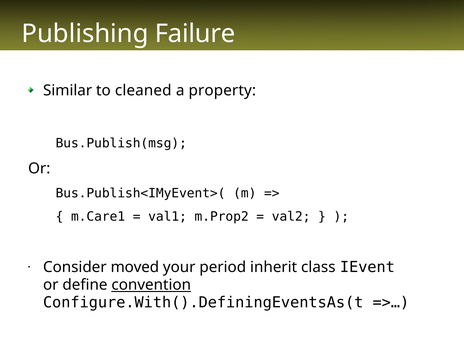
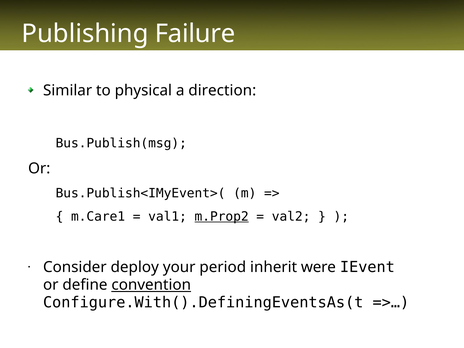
cleaned: cleaned -> physical
property: property -> direction
m.Prop2 underline: none -> present
moved: moved -> deploy
class: class -> were
